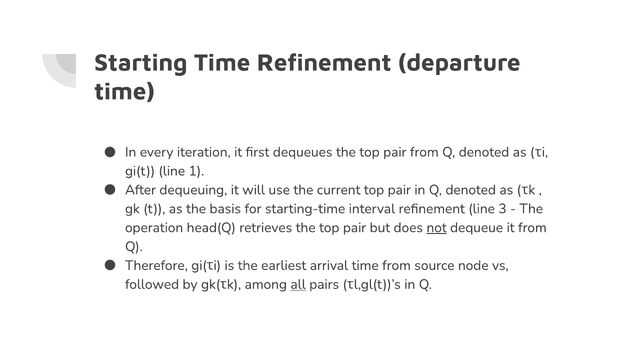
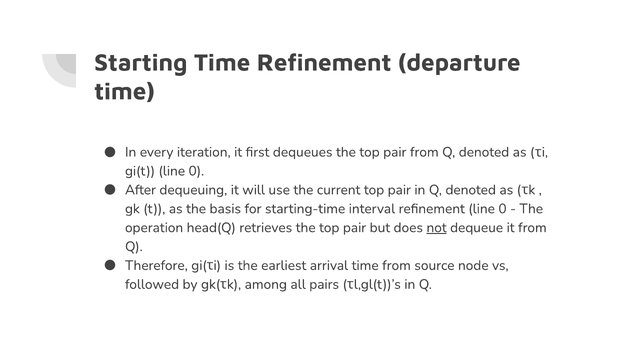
gi(t line 1: 1 -> 0
refinement line 3: 3 -> 0
all underline: present -> none
